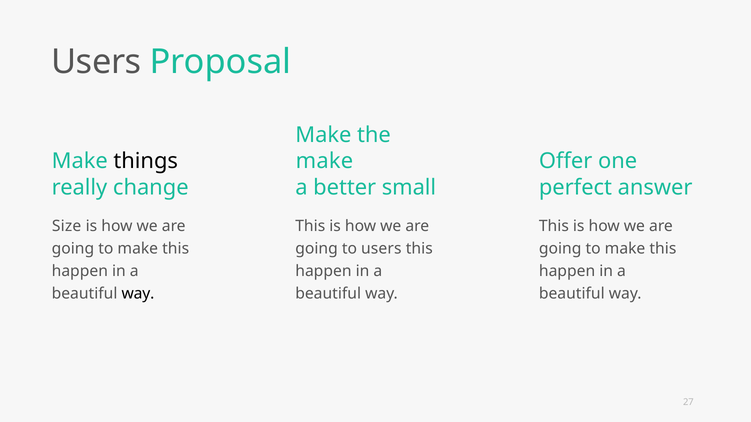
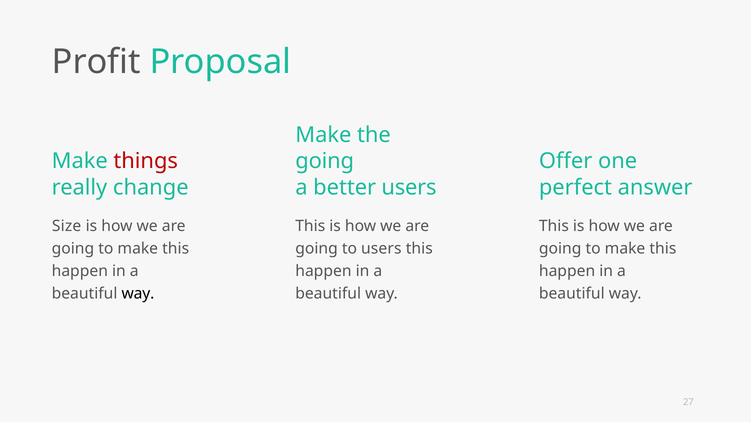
Users at (96, 62): Users -> Profit
things colour: black -> red
make at (324, 161): make -> going
better small: small -> users
